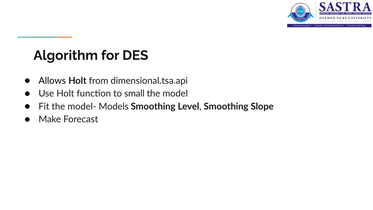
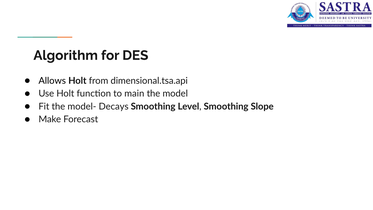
small: small -> main
Models: Models -> Decays
